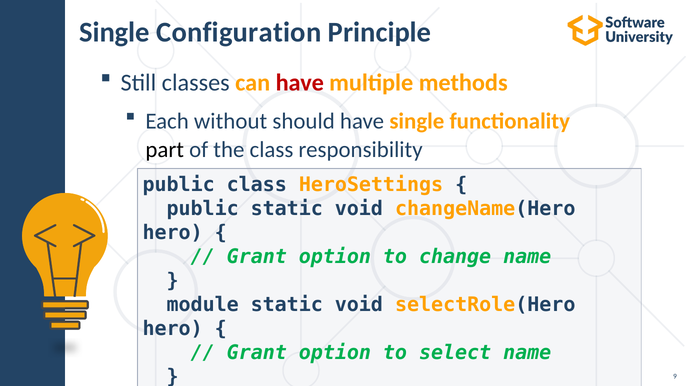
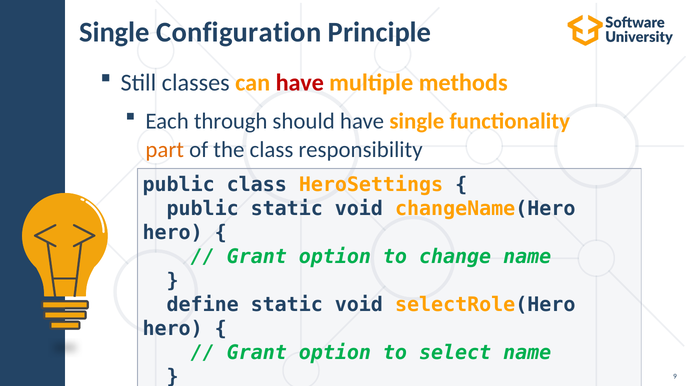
without: without -> through
part colour: black -> orange
module: module -> define
